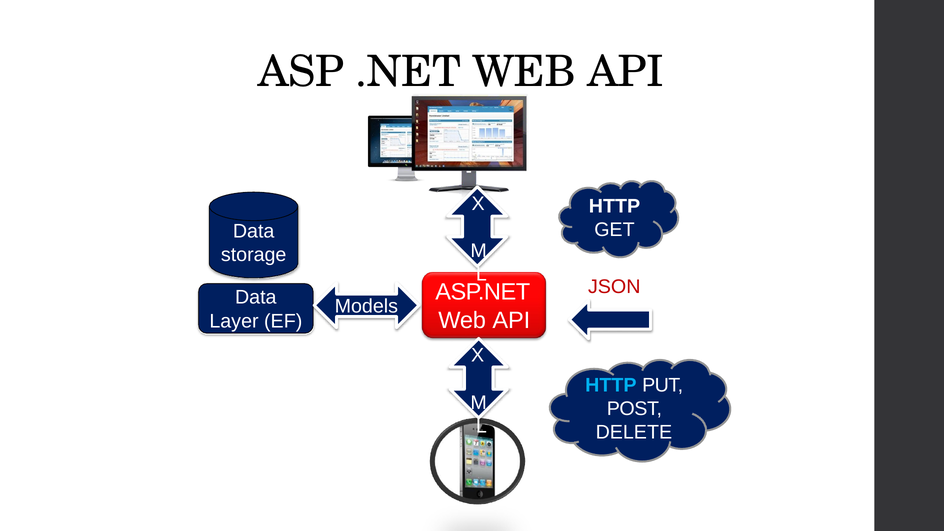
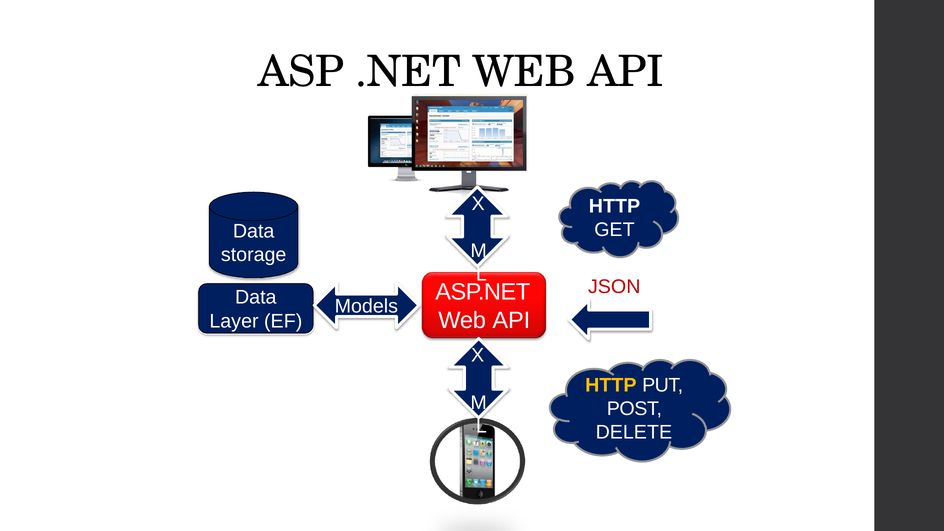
HTTP at (611, 385) colour: light blue -> yellow
